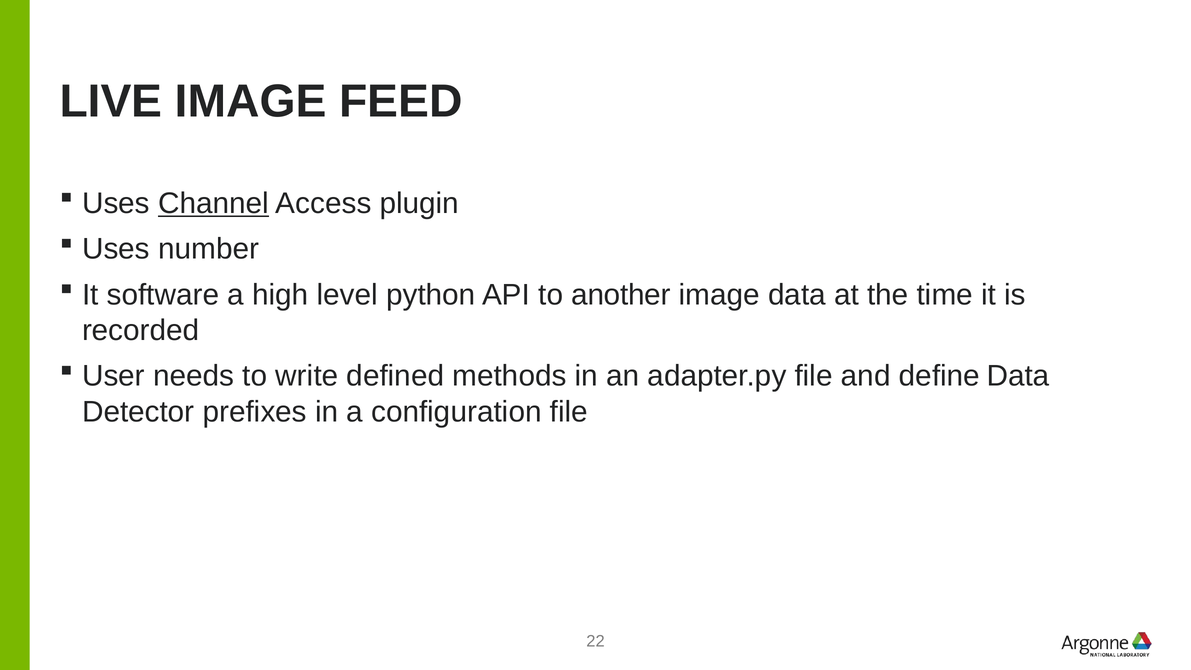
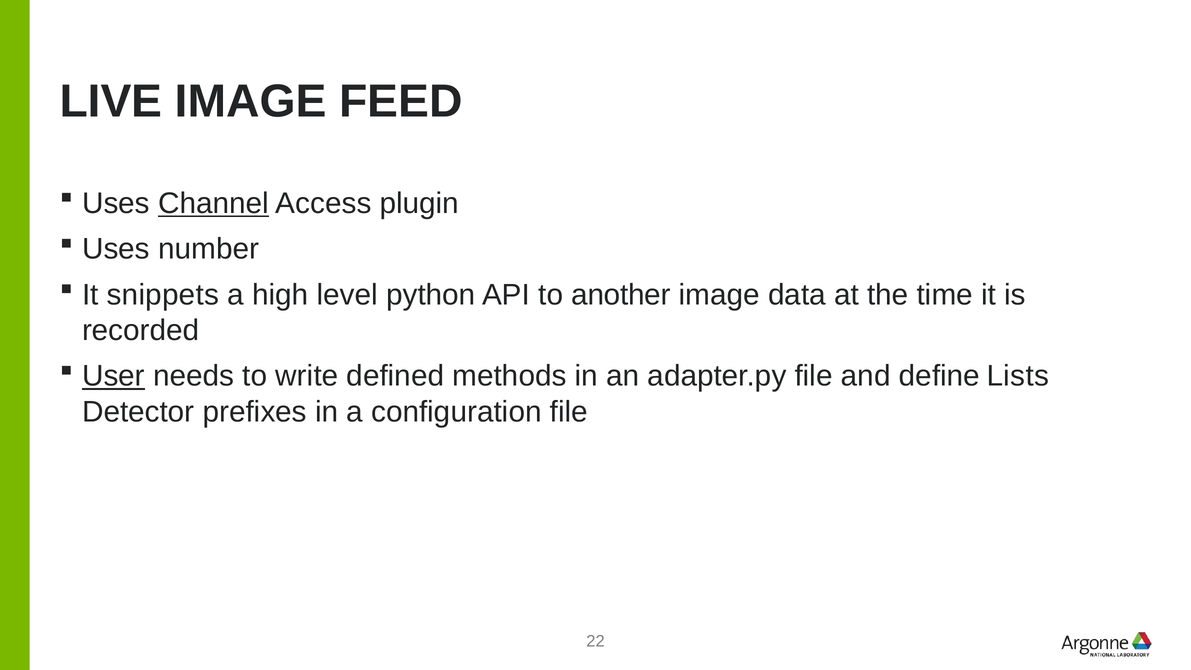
software: software -> snippets
User underline: none -> present
define Data: Data -> Lists
